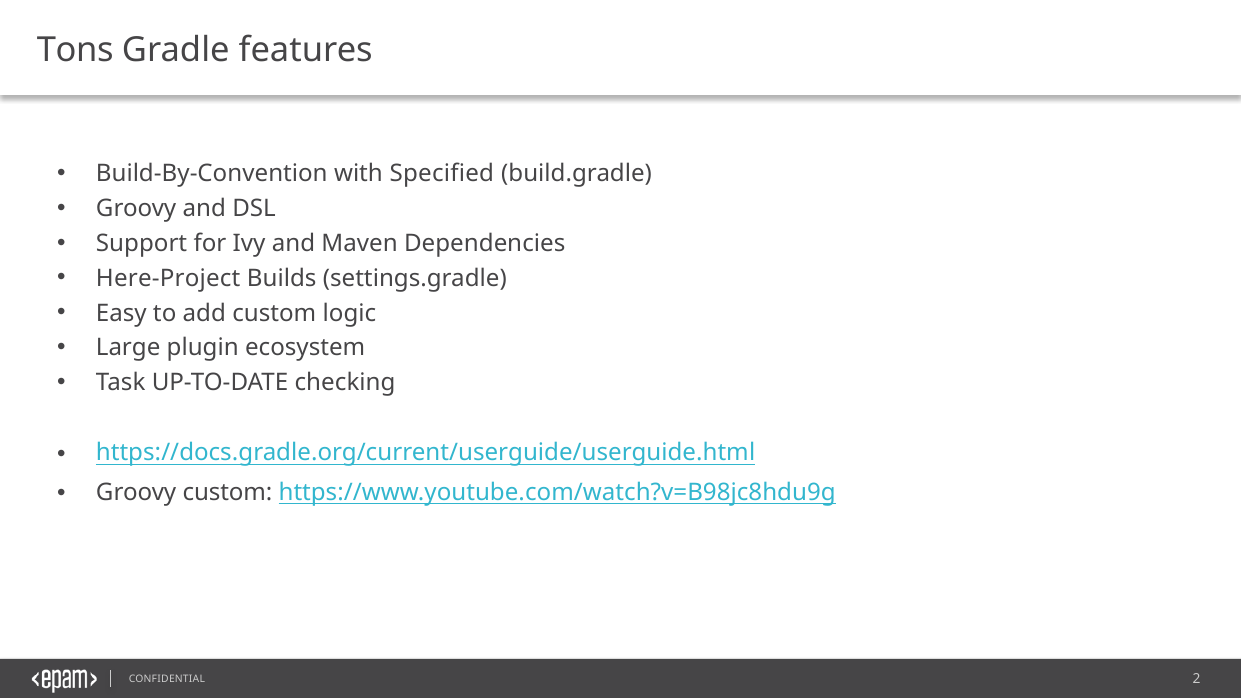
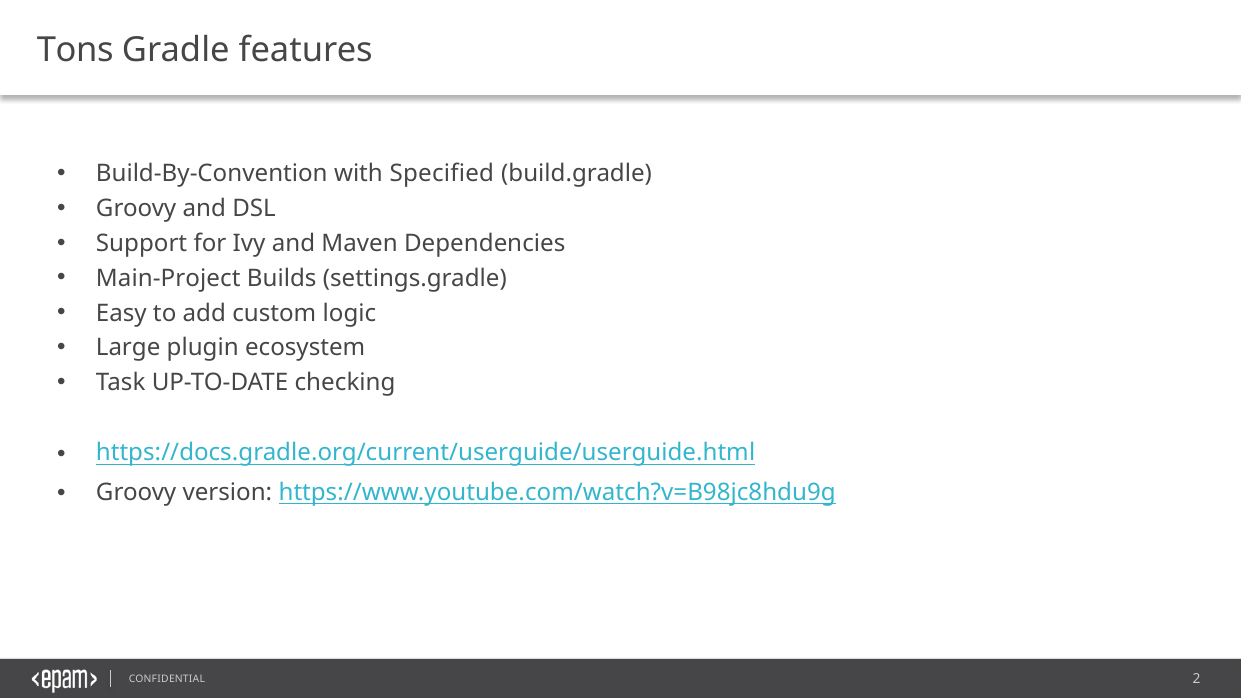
Here-Project: Here-Project -> Main-Project
Groovy custom: custom -> version
